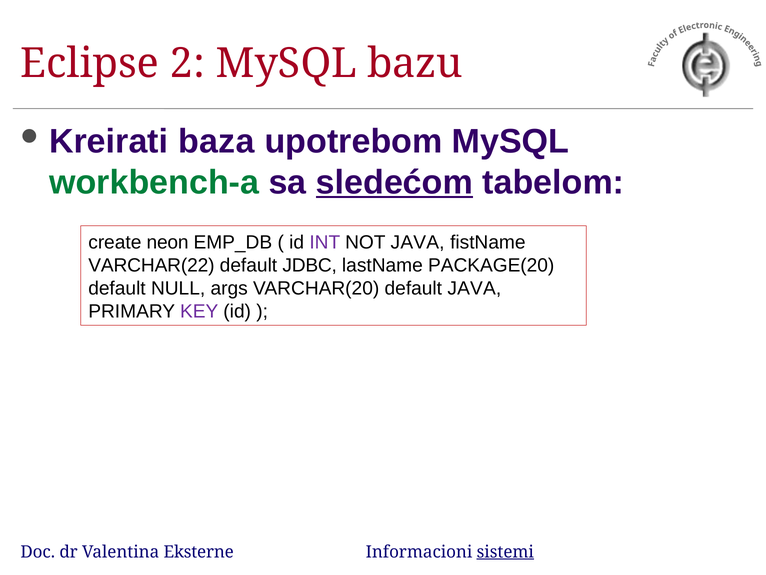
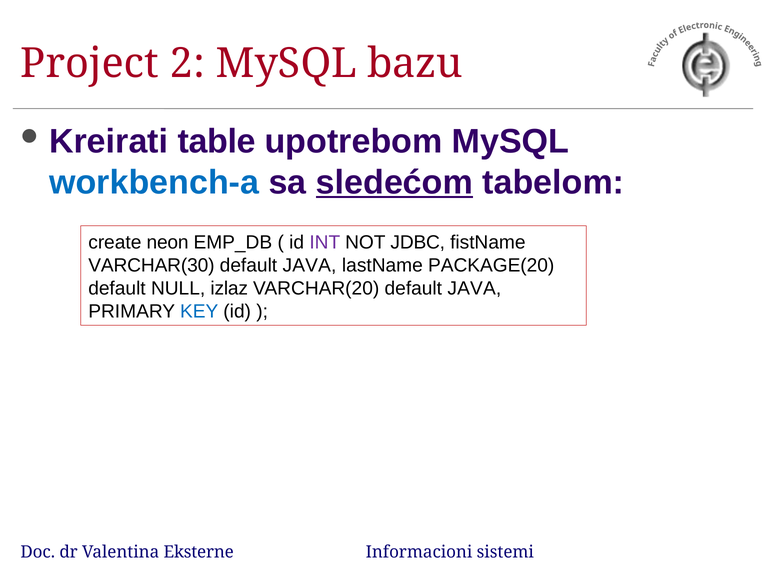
Eclipse: Eclipse -> Project
baza: baza -> table
workbench-a colour: green -> blue
NOT JAVA: JAVA -> JDBC
VARCHAR(22: VARCHAR(22 -> VARCHAR(30
JDBC at (310, 265): JDBC -> JAVA
args: args -> izlaz
KEY colour: purple -> blue
sistemi underline: present -> none
